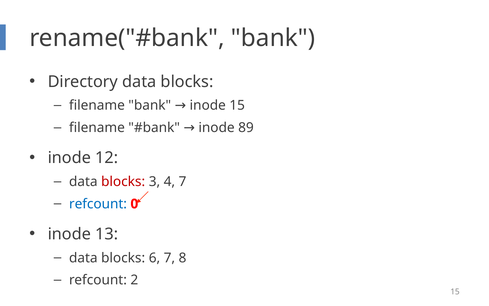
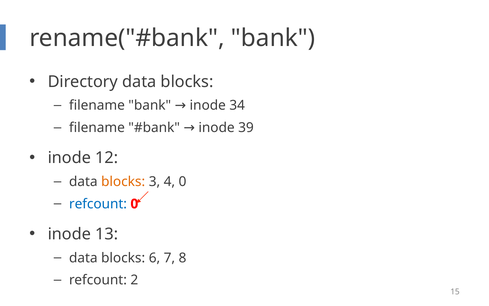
inode 15: 15 -> 34
89: 89 -> 39
blocks at (123, 181) colour: red -> orange
4 7: 7 -> 0
